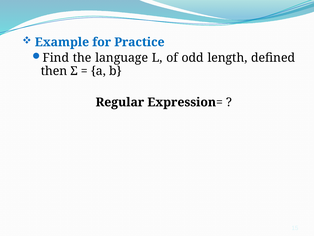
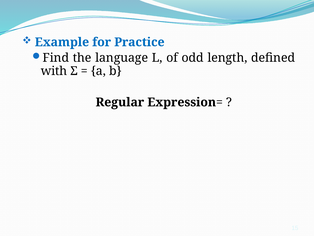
then: then -> with
